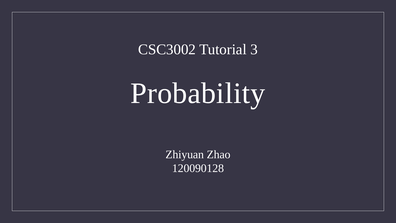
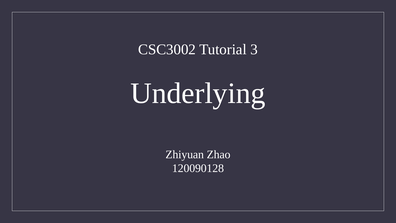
Probability: Probability -> Underlying
